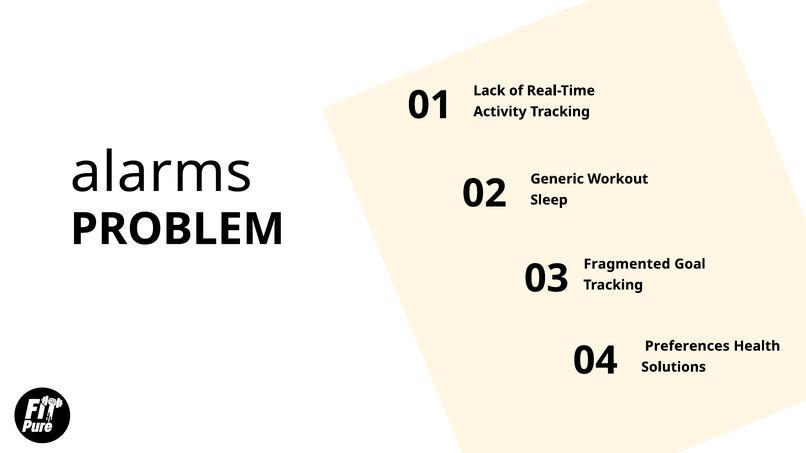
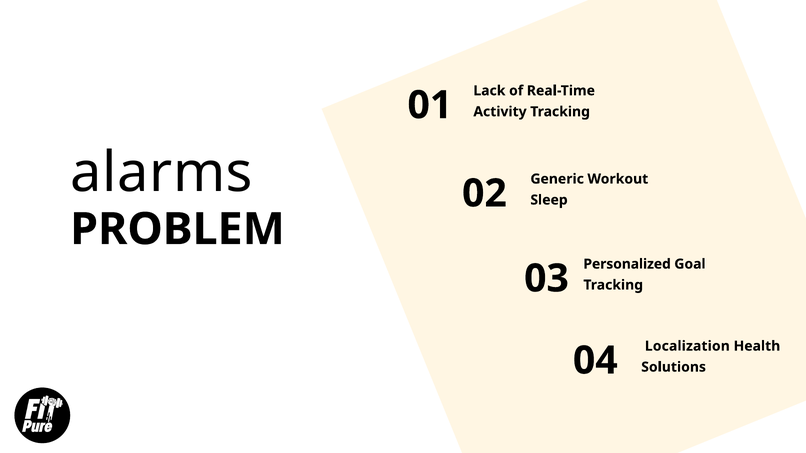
Fragmented: Fragmented -> Personalized
Preferences: Preferences -> Localization
